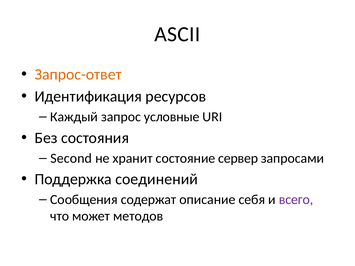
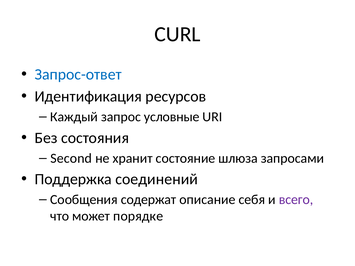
ASCII: ASCII -> CURL
Запрос-ответ colour: orange -> blue
сервер: сервер -> шлюза
методов: методов -> порядке
